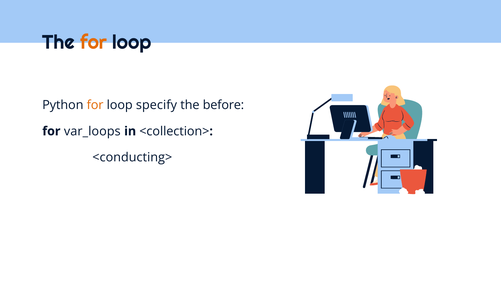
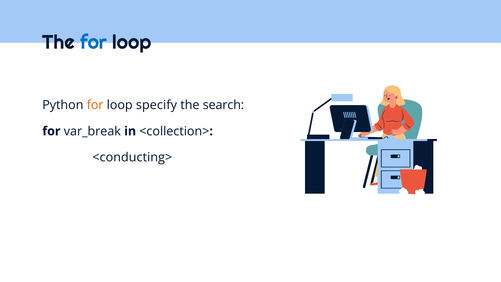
for at (94, 42) colour: orange -> blue
before: before -> search
var_loops: var_loops -> var_break
